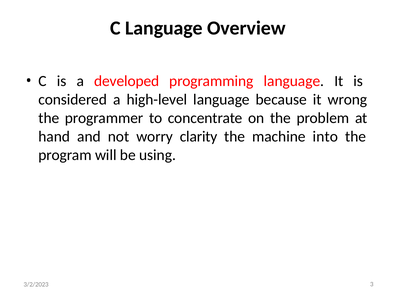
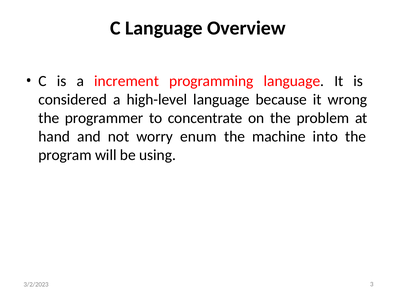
developed: developed -> increment
clarity: clarity -> enum
